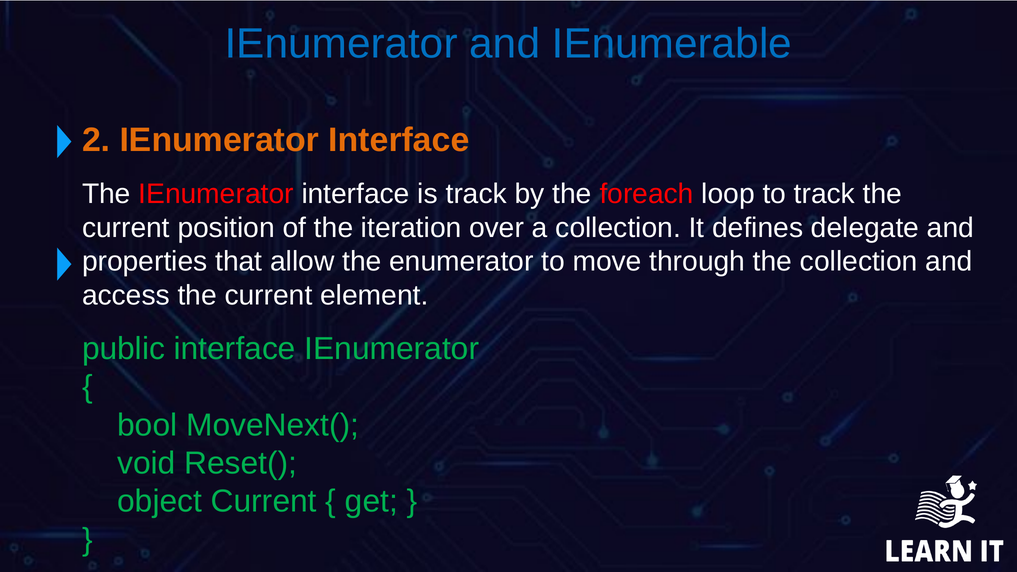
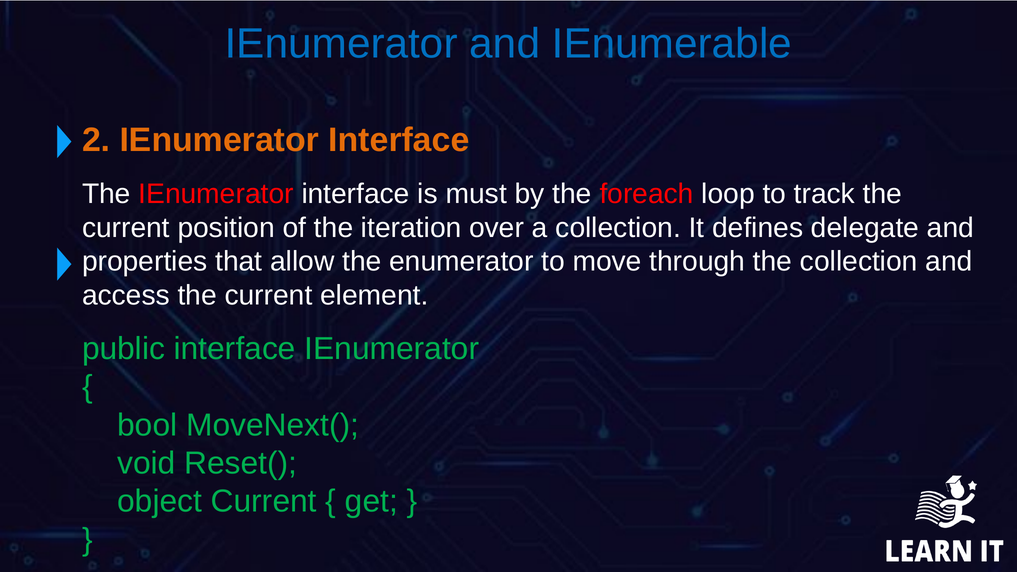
is track: track -> must
